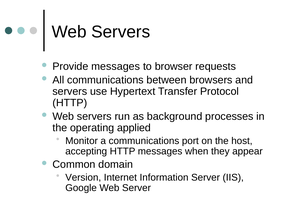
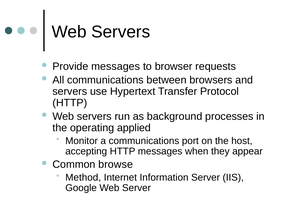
domain: domain -> browse
Version: Version -> Method
